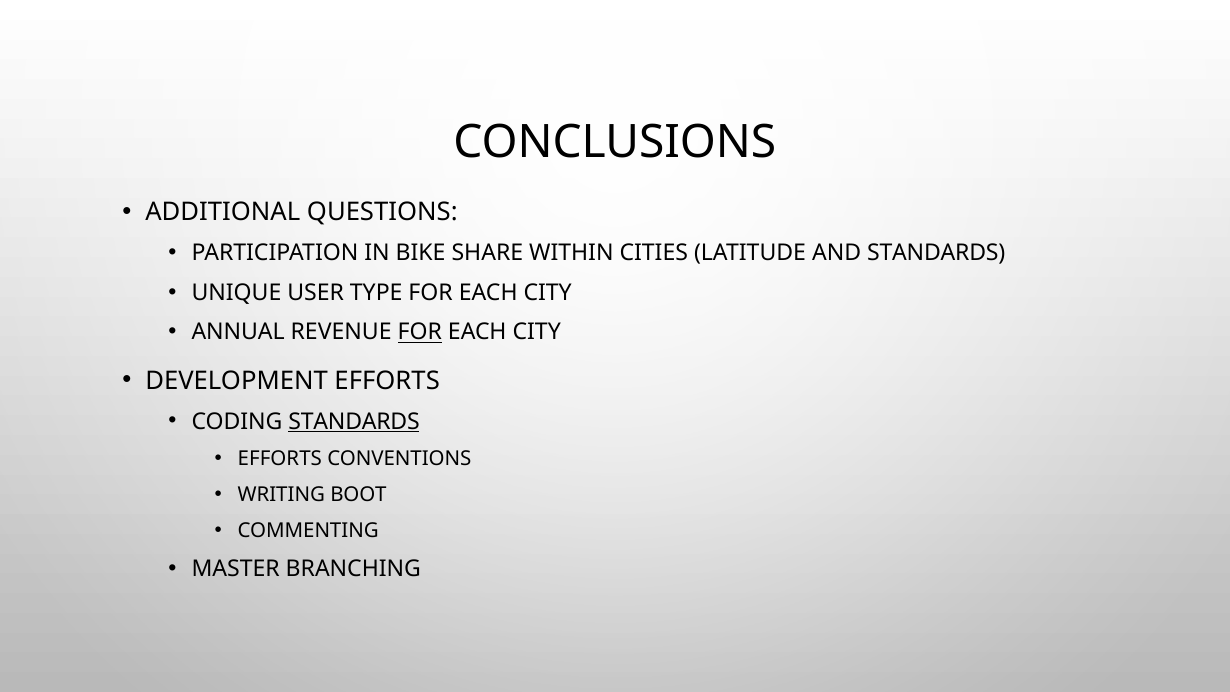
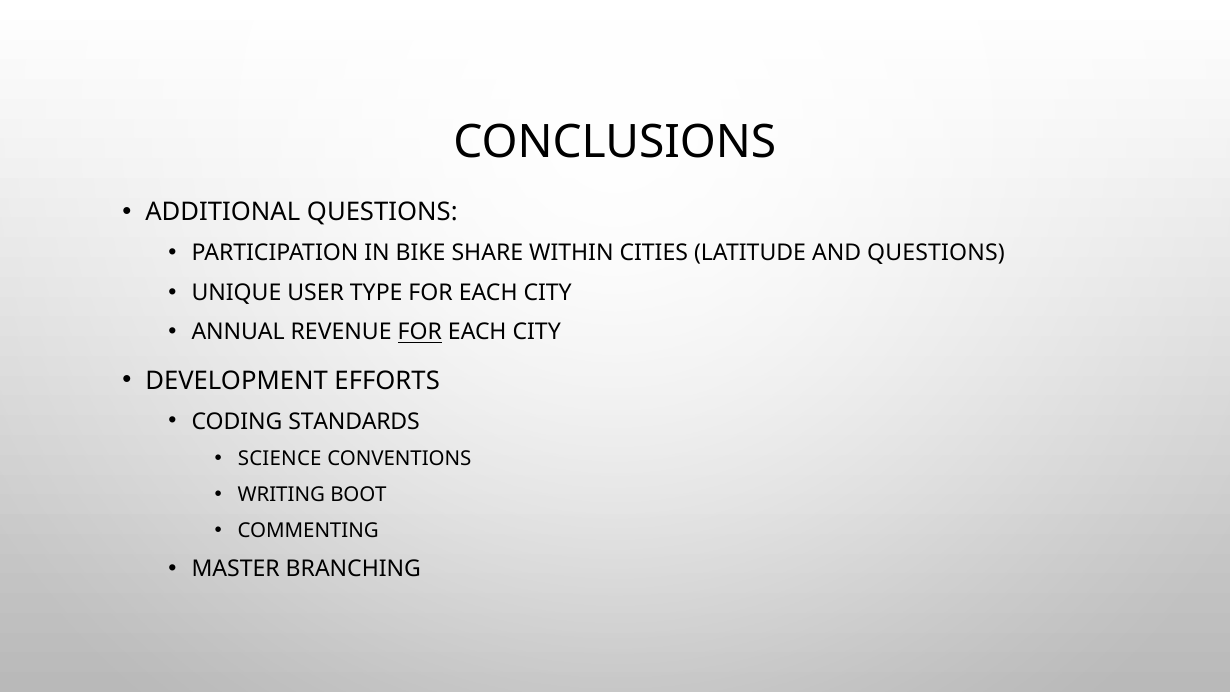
AND STANDARDS: STANDARDS -> QUESTIONS
STANDARDS at (354, 422) underline: present -> none
EFFORTS at (280, 459): EFFORTS -> SCIENCE
